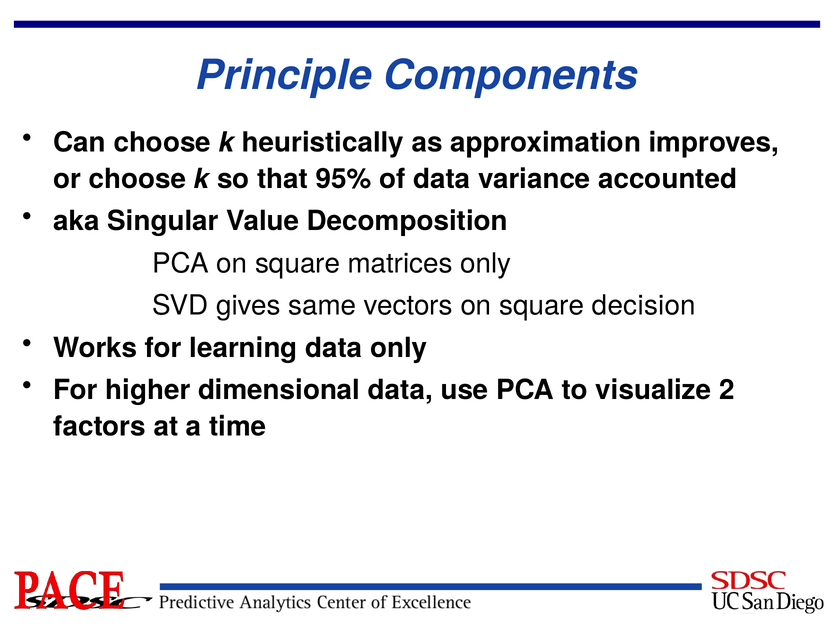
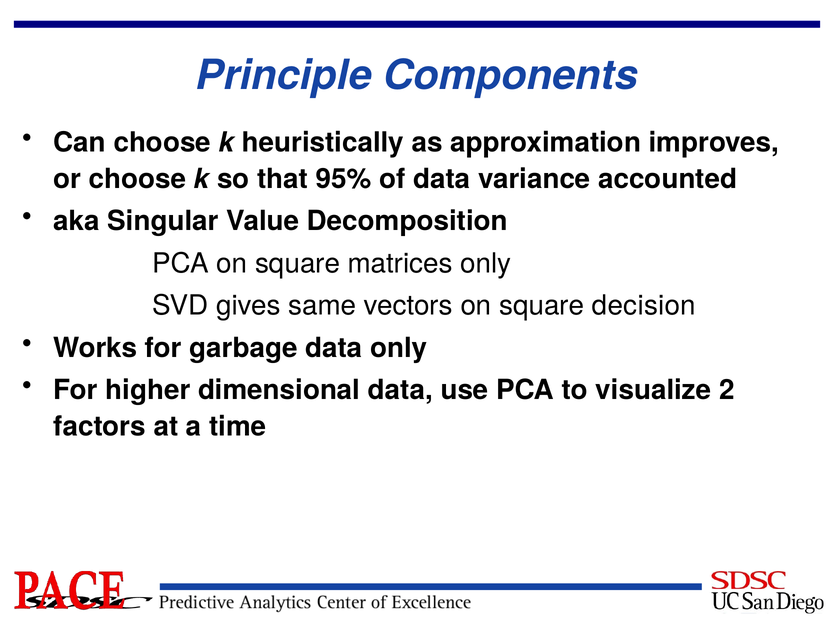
learning: learning -> garbage
